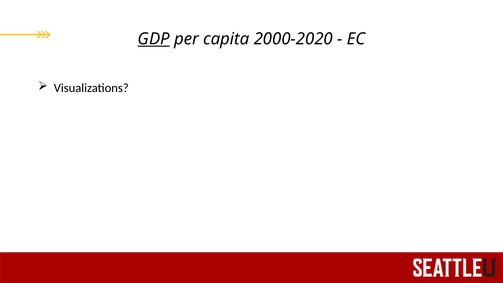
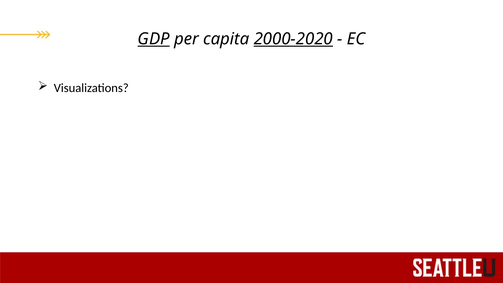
2000-2020 underline: none -> present
